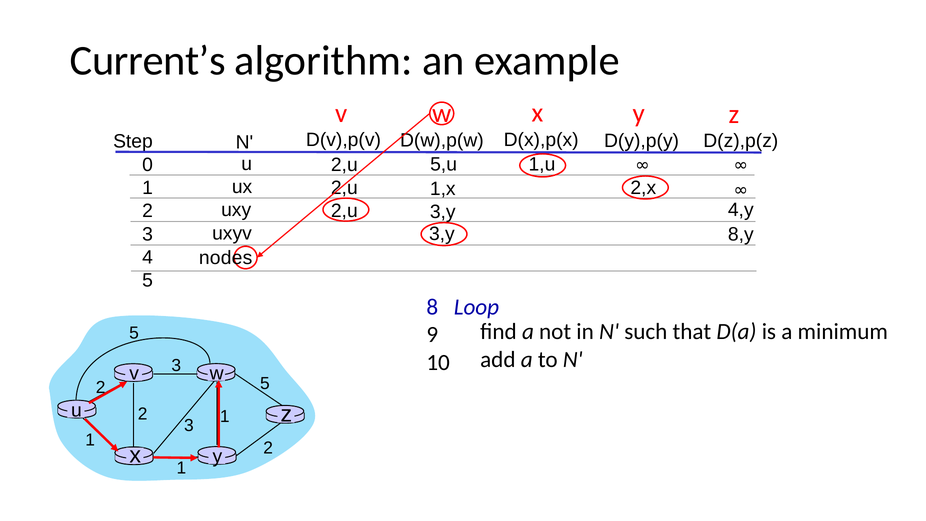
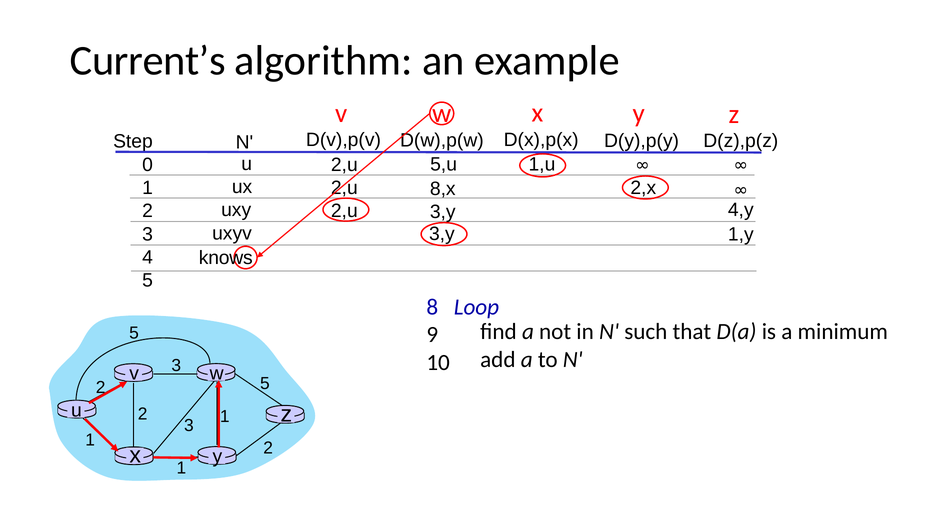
1,x: 1,x -> 8,x
8,y: 8,y -> 1,y
nodes: nodes -> knows
